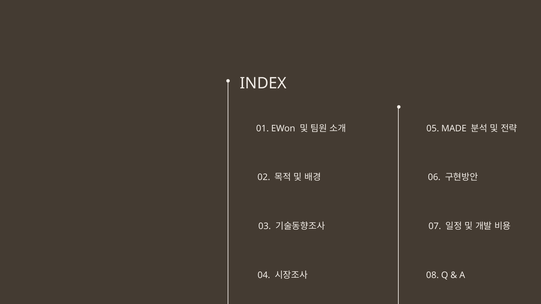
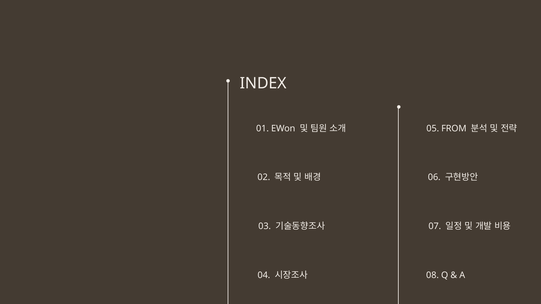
MADE: MADE -> FROM
